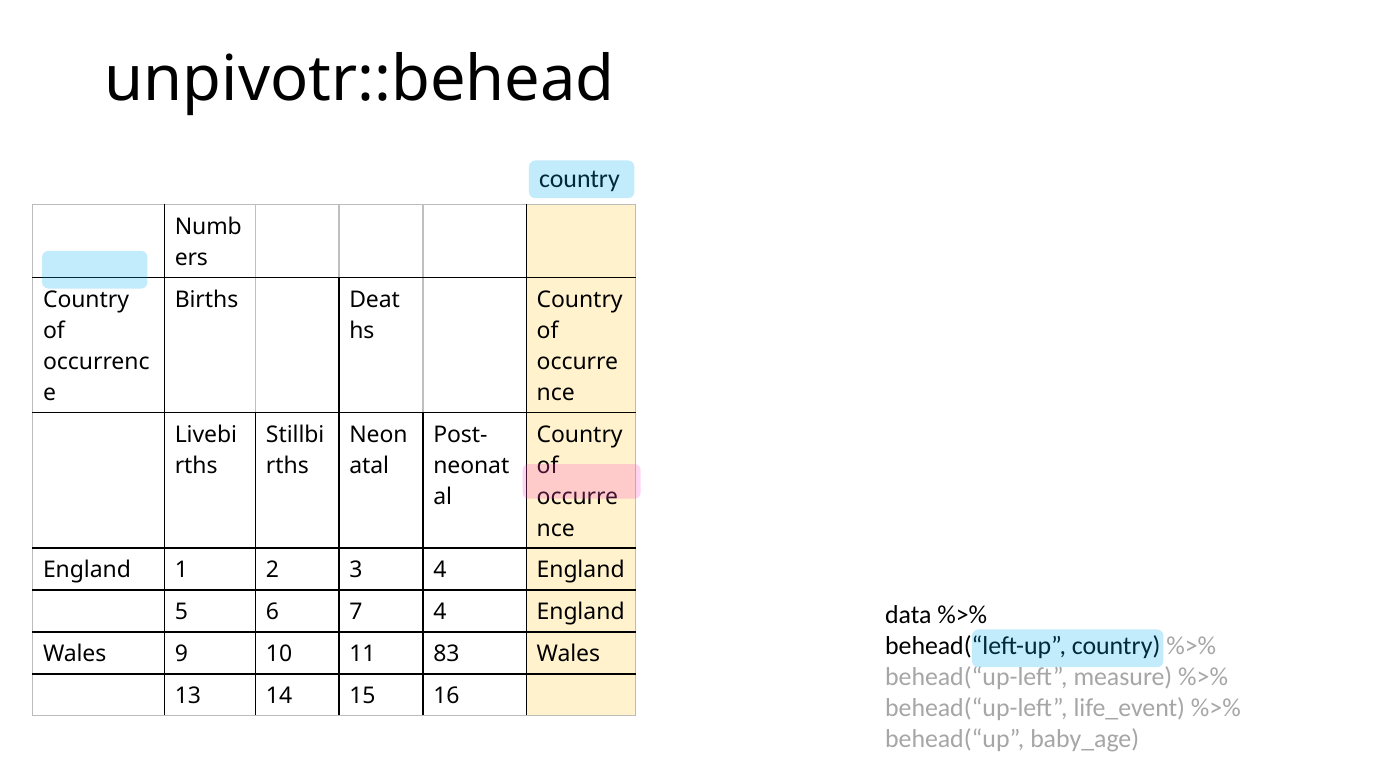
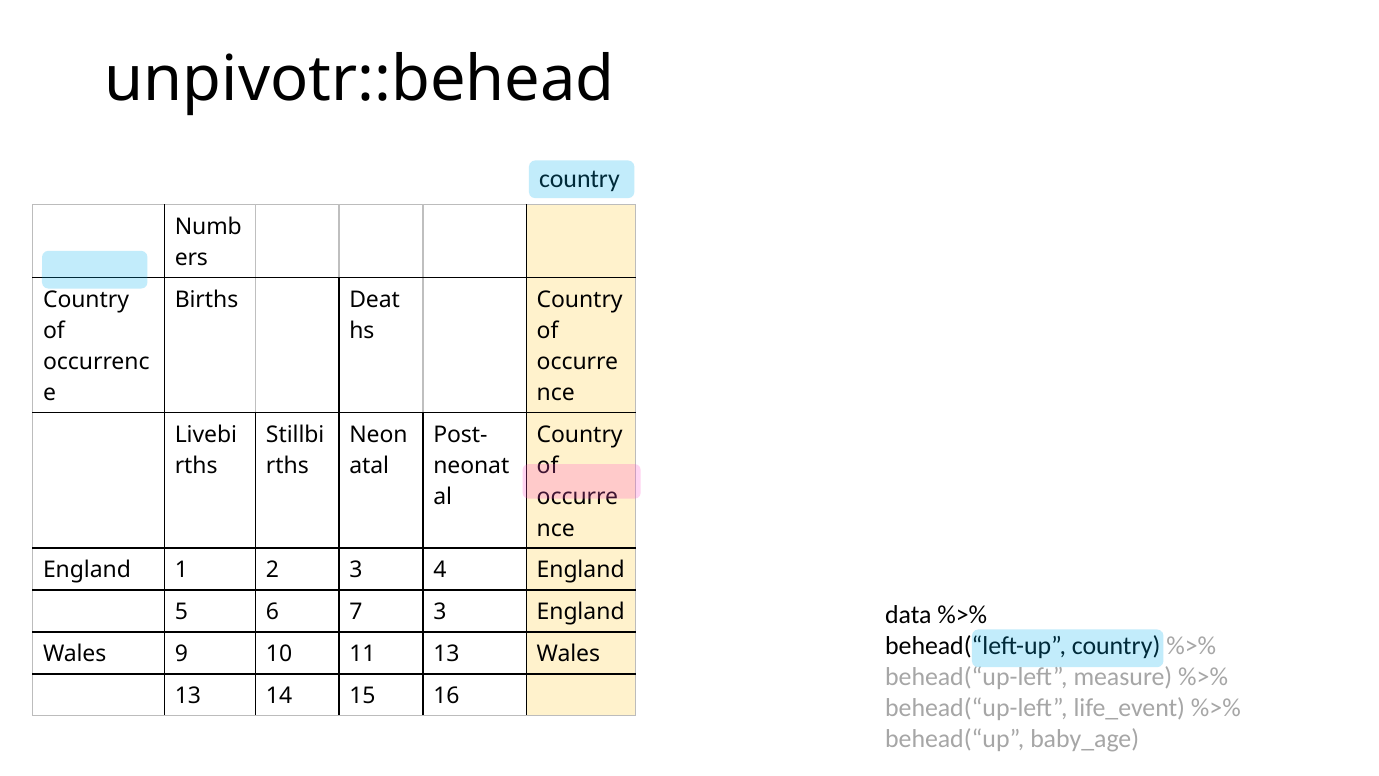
7 4: 4 -> 3
11 83: 83 -> 13
